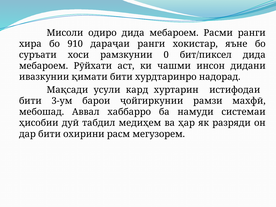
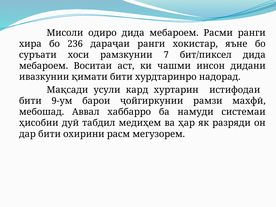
910: 910 -> 236
0: 0 -> 7
Рӯйхати: Рӯйхати -> Воситаи
3-ум: 3-ум -> 9-ум
